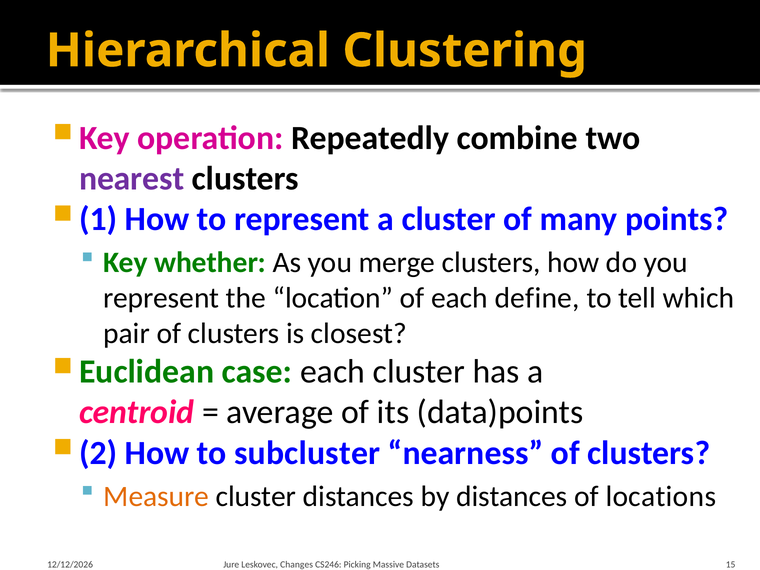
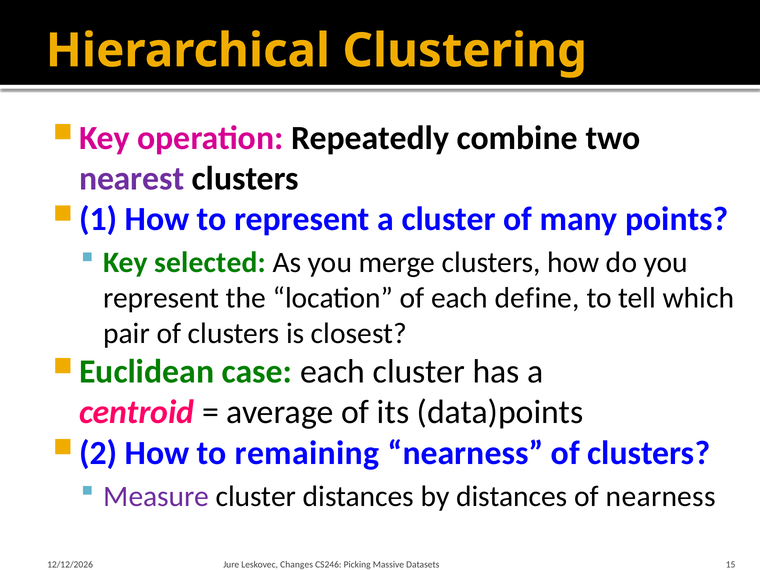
whether: whether -> selected
subcluster: subcluster -> remaining
Measure colour: orange -> purple
of locations: locations -> nearness
